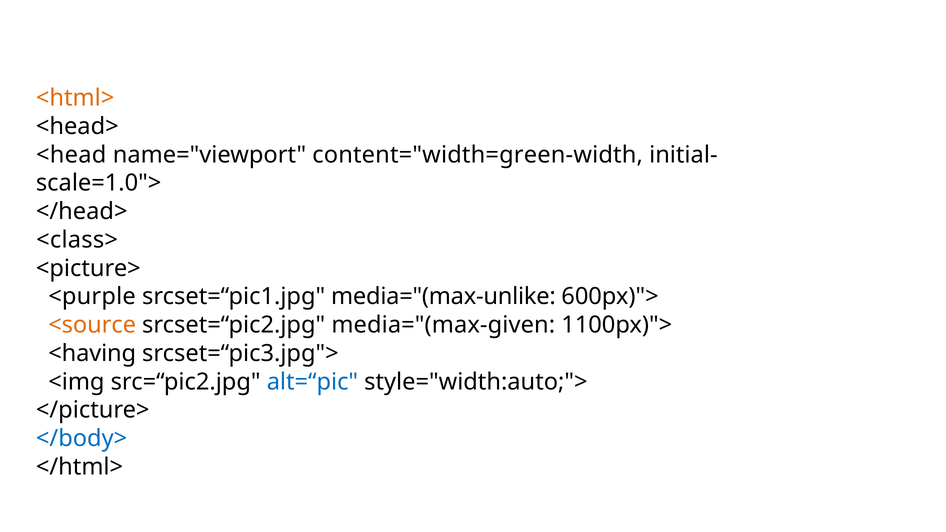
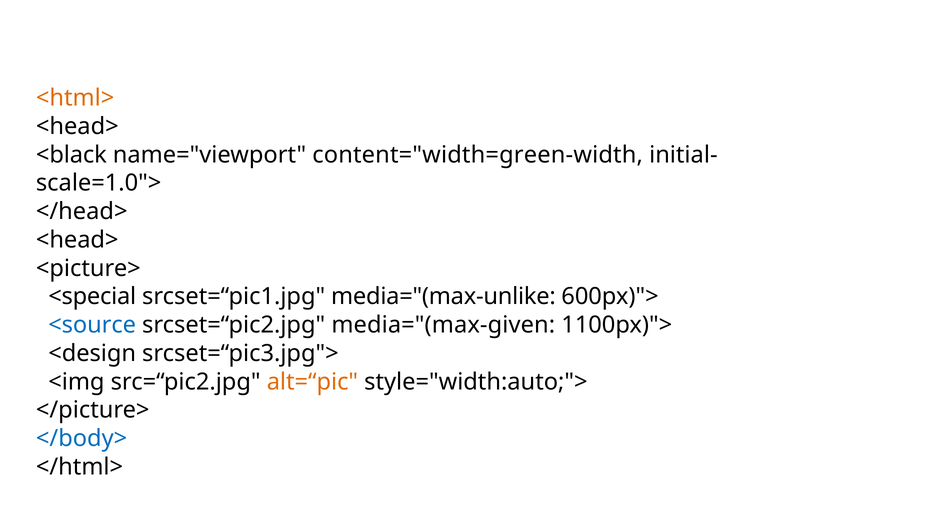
<head: <head -> <black
<class> at (77, 240): <class> -> <head>
<purple: <purple -> <special
<source colour: orange -> blue
<having: <having -> <design
alt=“pic colour: blue -> orange
